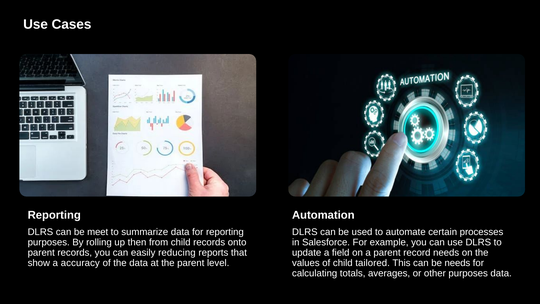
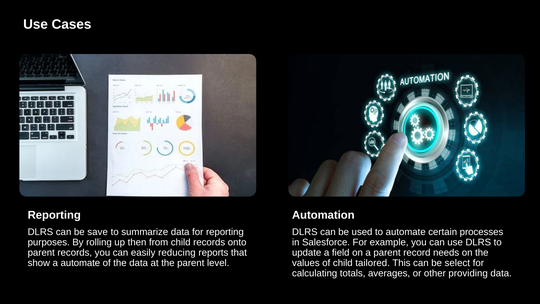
meet: meet -> save
a accuracy: accuracy -> automate
be needs: needs -> select
other purposes: purposes -> providing
